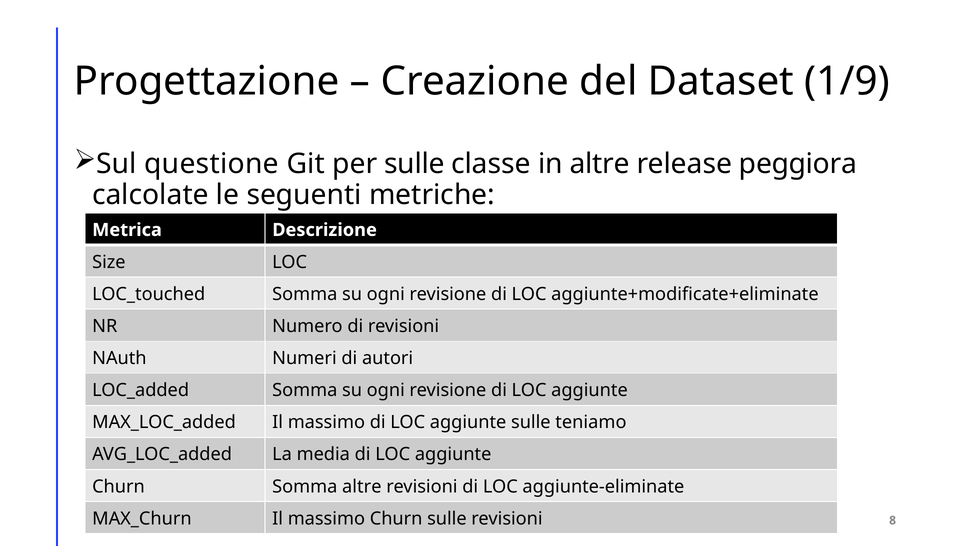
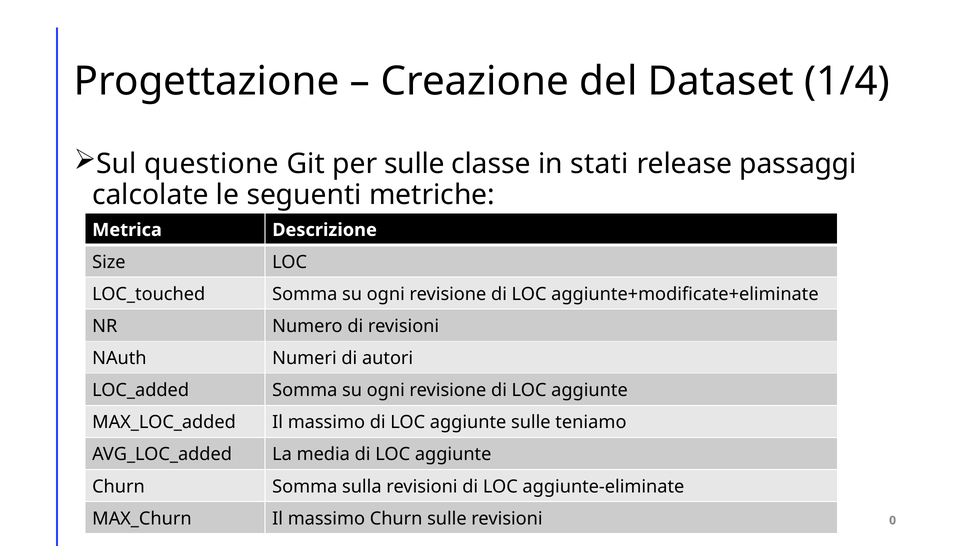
1/9: 1/9 -> 1/4
in altre: altre -> stati
peggiora: peggiora -> passaggi
Somma altre: altre -> sulla
8: 8 -> 0
